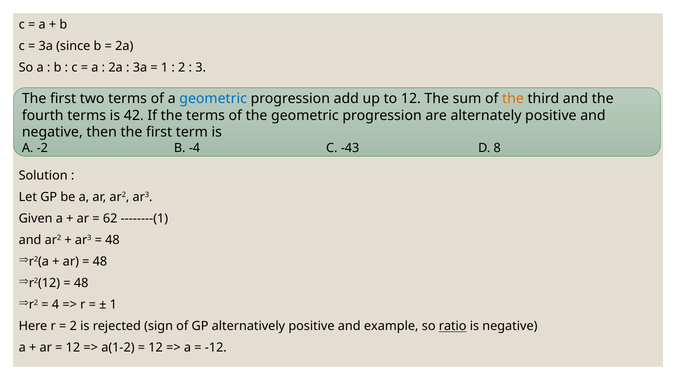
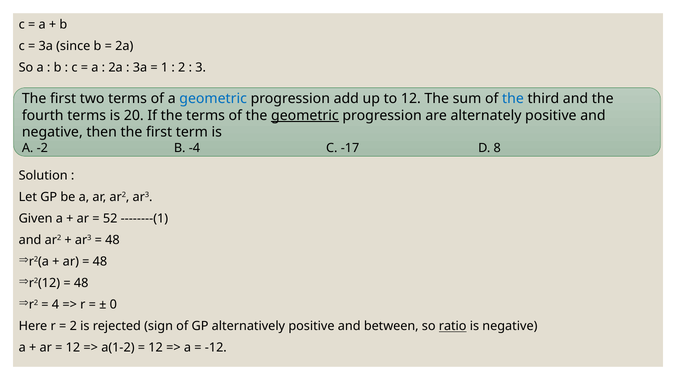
the at (513, 99) colour: orange -> blue
42: 42 -> 20
geometric at (305, 115) underline: none -> present
-43: -43 -> -17
62: 62 -> 52
1 at (113, 305): 1 -> 0
example: example -> between
